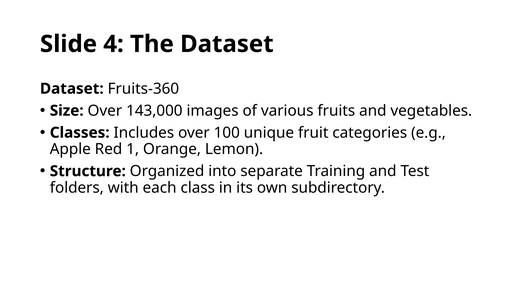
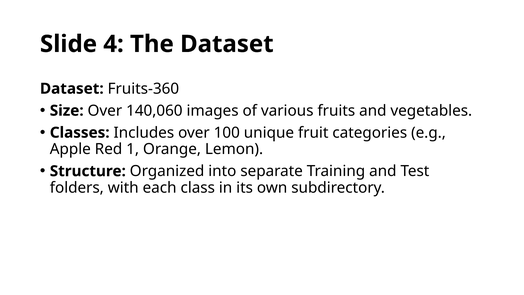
143,000: 143,000 -> 140,060
